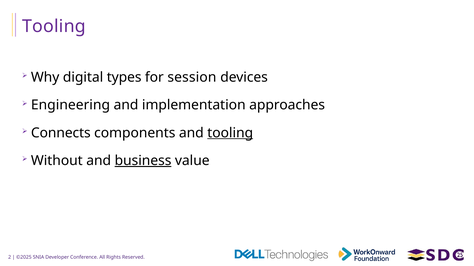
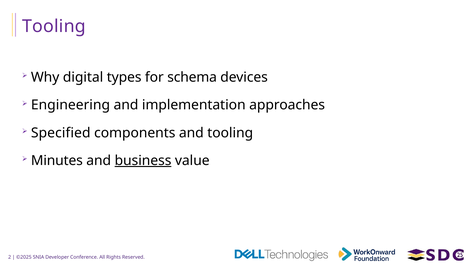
session: session -> schema
Connects: Connects -> Specified
tooling at (230, 133) underline: present -> none
Without: Without -> Minutes
